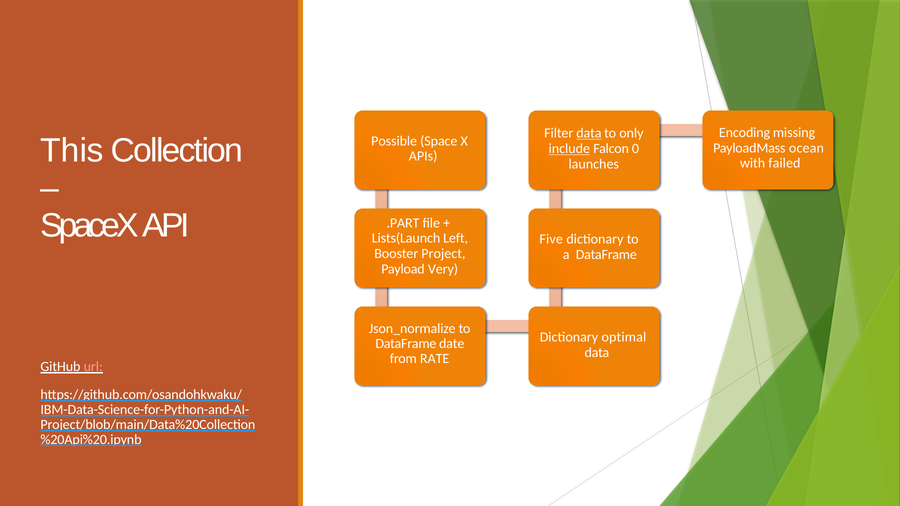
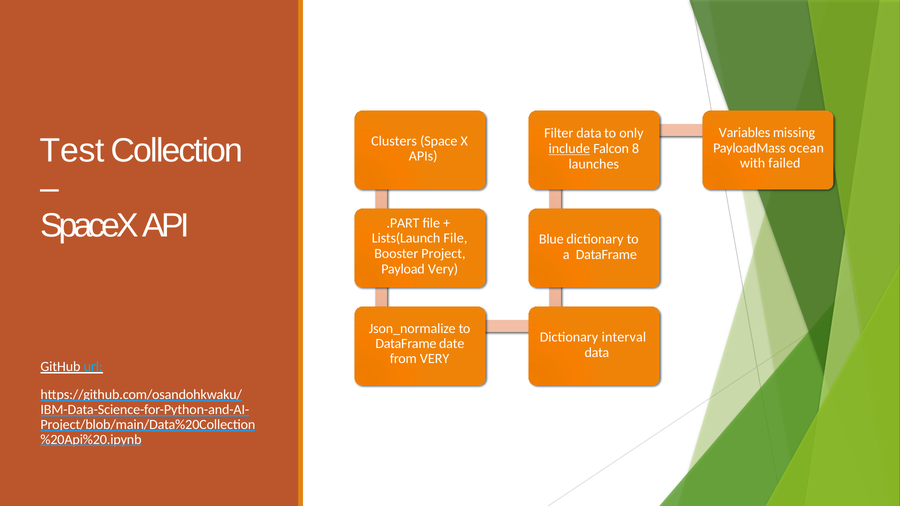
Encoding: Encoding -> Variables
data at (589, 133) underline: present -> none
This: This -> Test
Possible: Possible -> Clusters
0: 0 -> 8
Lists(Launch Left: Left -> File
Five: Five -> Blue
optimal: optimal -> interval
from RATE: RATE -> VERY
url colour: pink -> light blue
